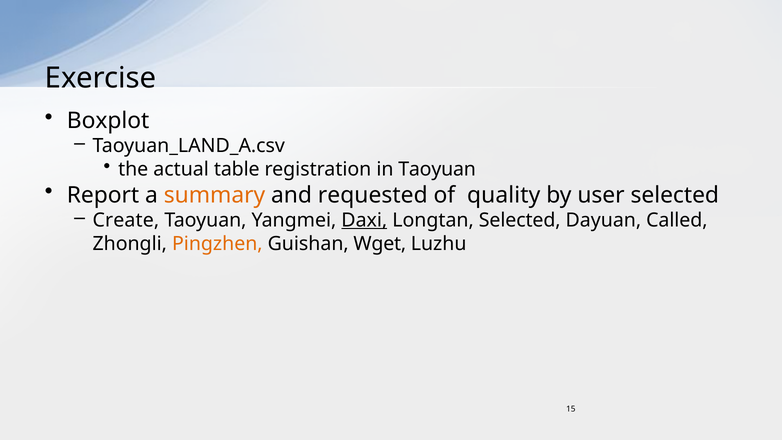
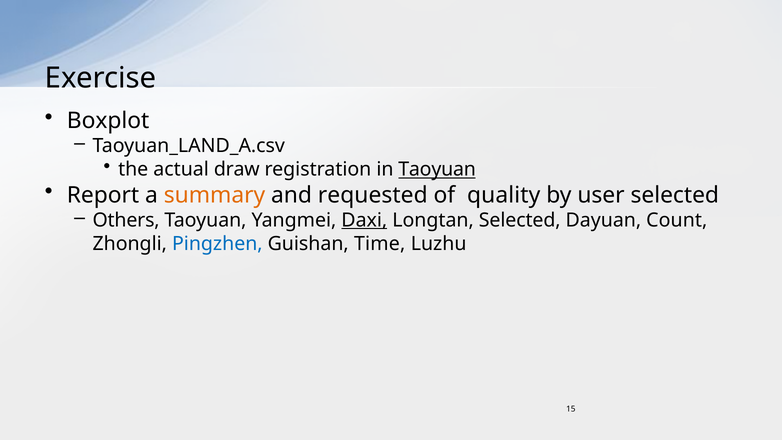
table: table -> draw
Taoyuan at (437, 169) underline: none -> present
Create: Create -> Others
Called: Called -> Count
Pingzhen colour: orange -> blue
Wget: Wget -> Time
